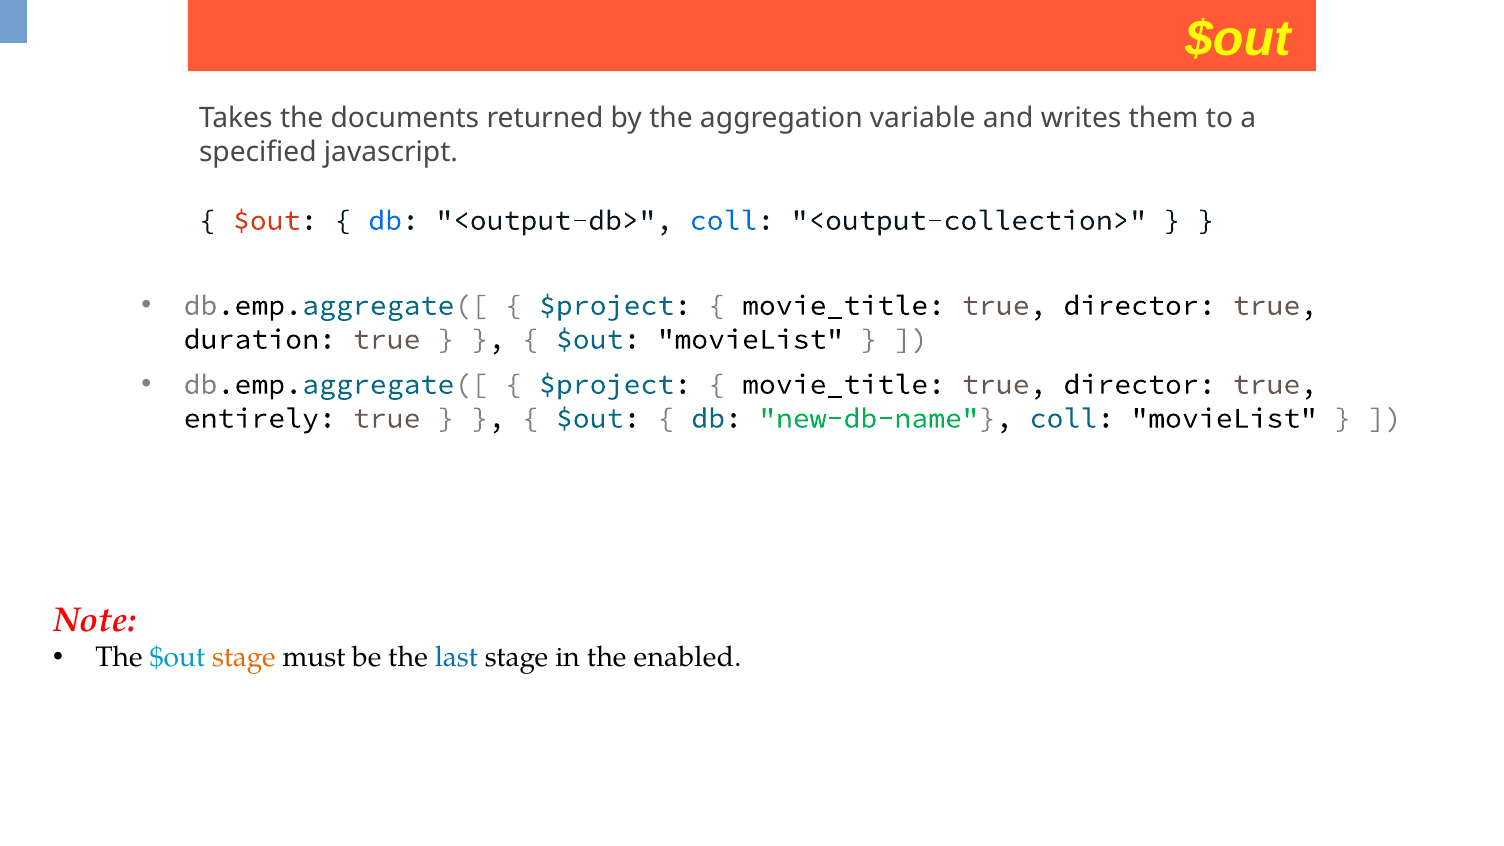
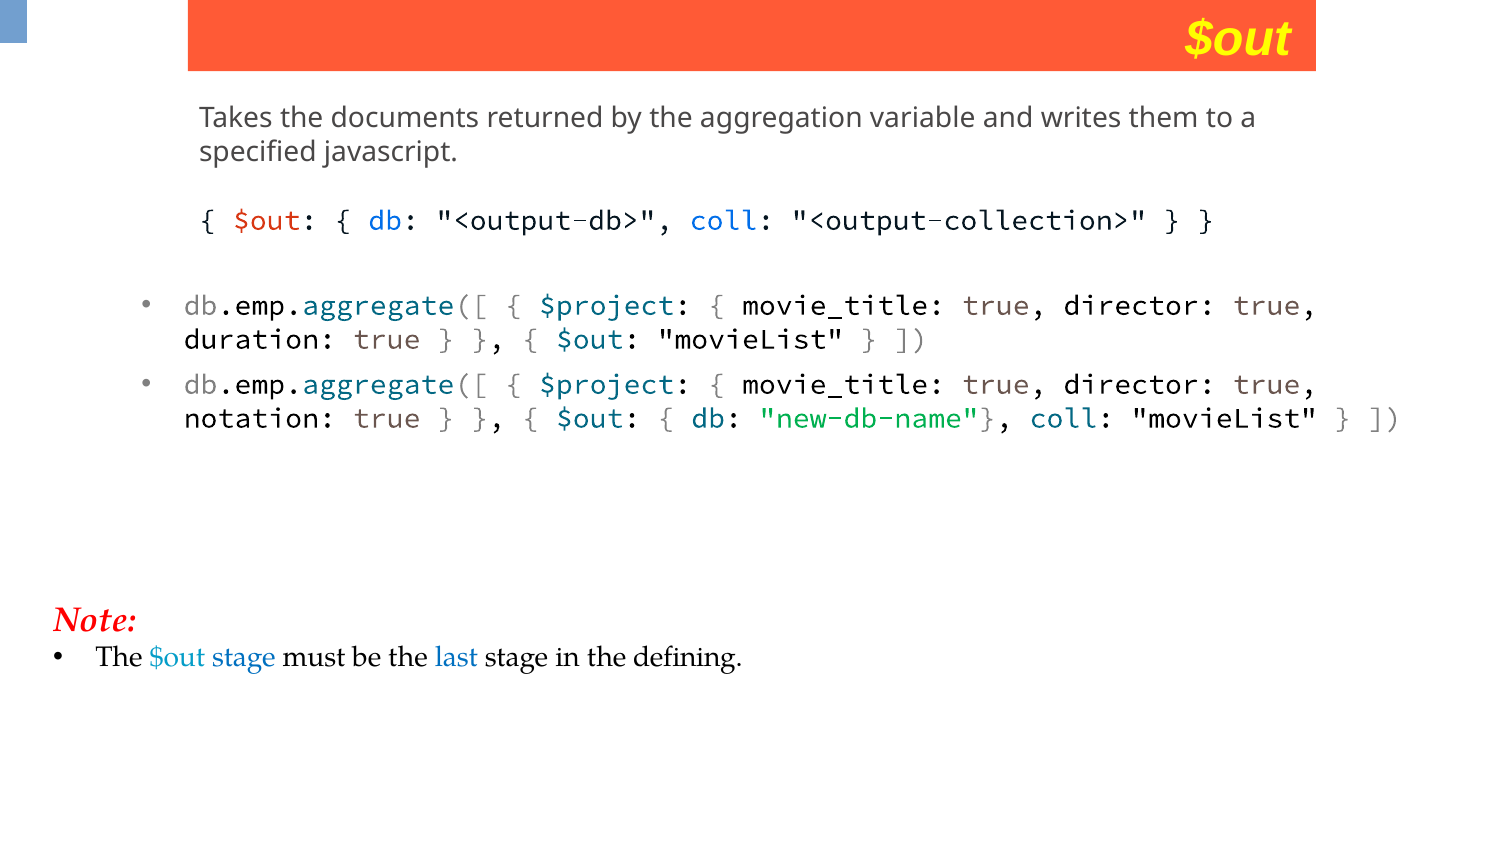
entirely: entirely -> notation
stage at (244, 658) colour: orange -> blue
enabled: enabled -> defining
